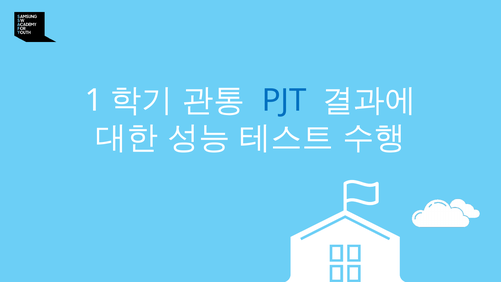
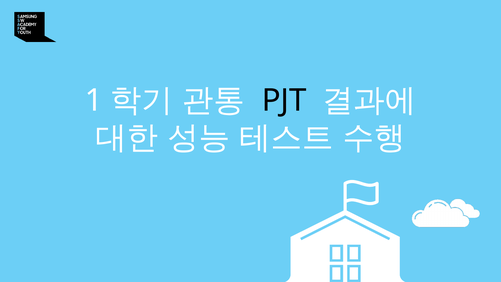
PJT colour: blue -> black
